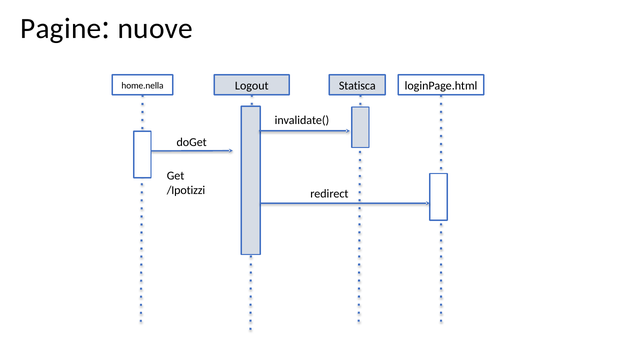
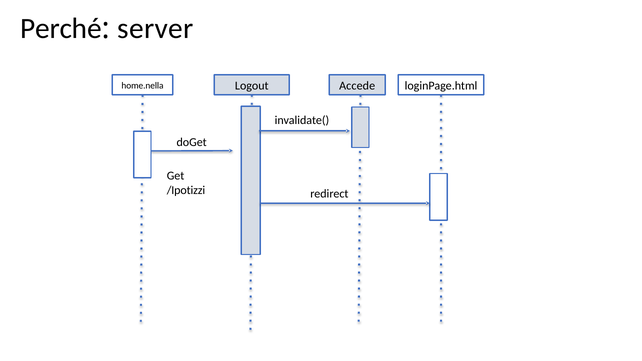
Pagine: Pagine -> Perché
nuove: nuove -> server
Statisca: Statisca -> Accede
